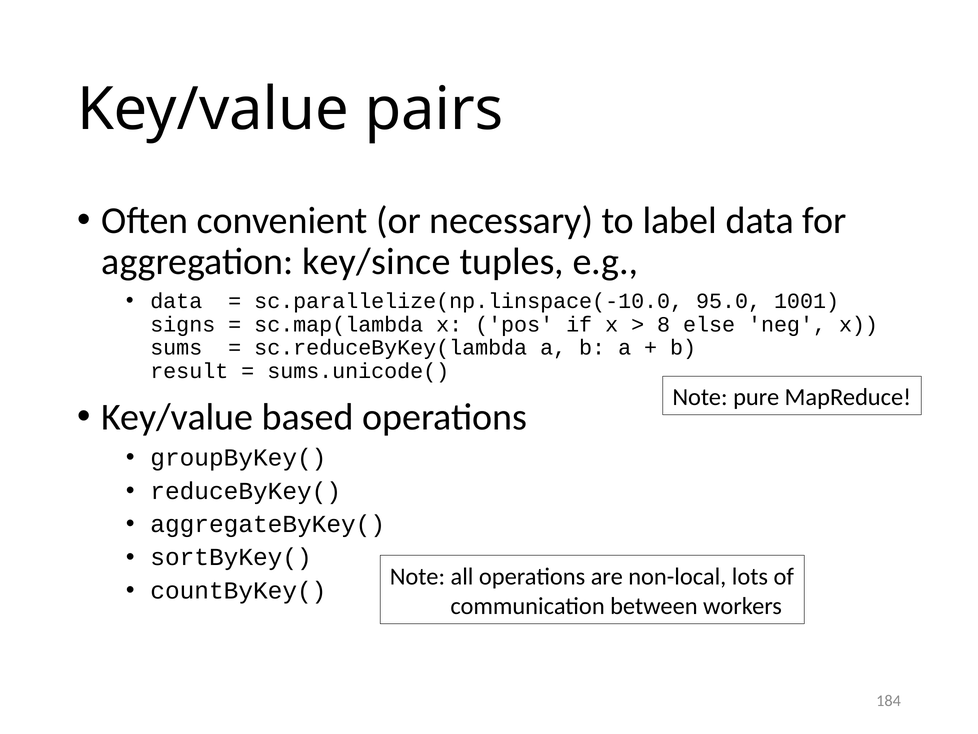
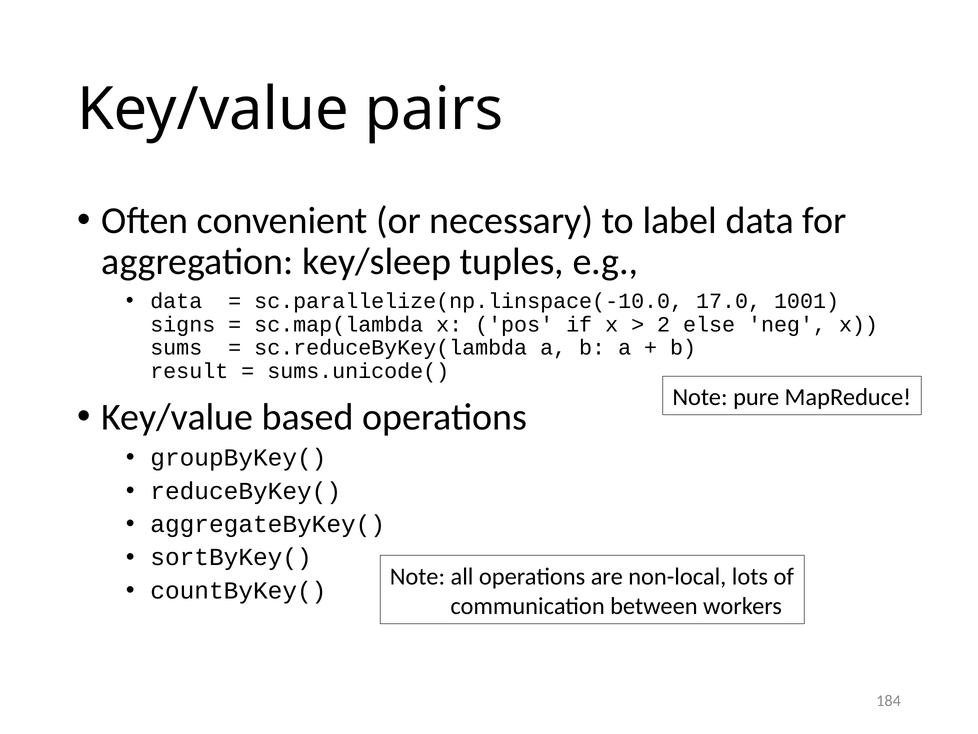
key/since: key/since -> key/sleep
95.0: 95.0 -> 17.0
8: 8 -> 2
